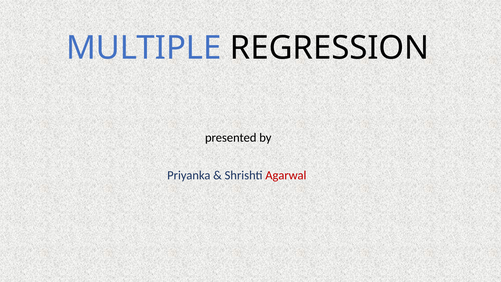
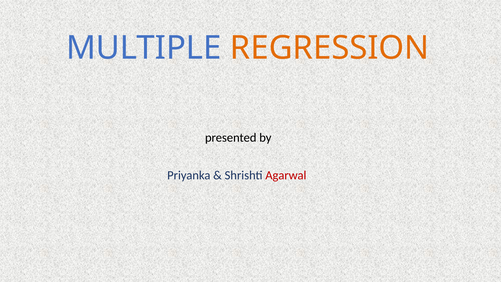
REGRESSION colour: black -> orange
